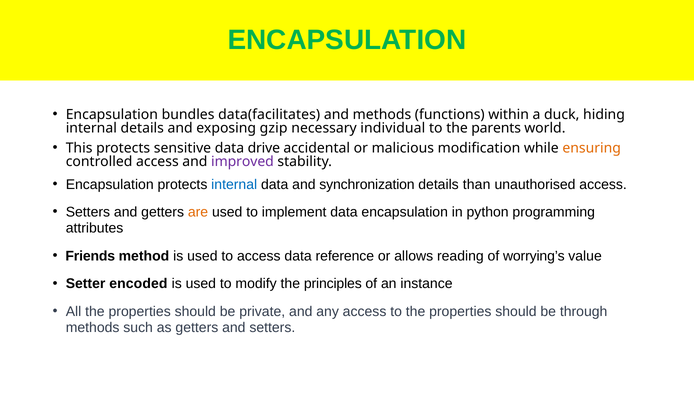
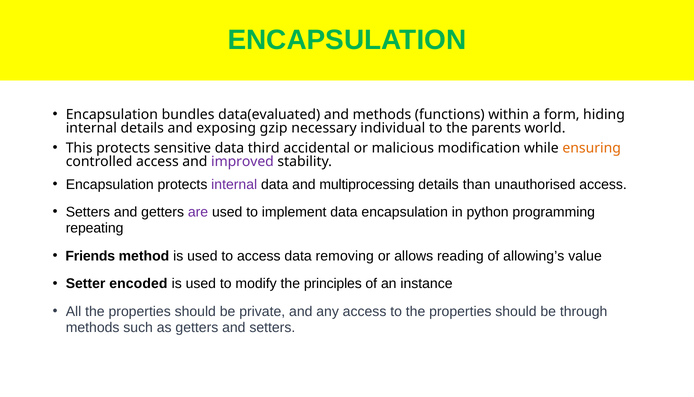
data(facilitates: data(facilitates -> data(evaluated
duck: duck -> form
drive: drive -> third
internal at (234, 184) colour: blue -> purple
synchronization: synchronization -> multiprocessing
are colour: orange -> purple
attributes: attributes -> repeating
reference: reference -> removing
worrying’s: worrying’s -> allowing’s
